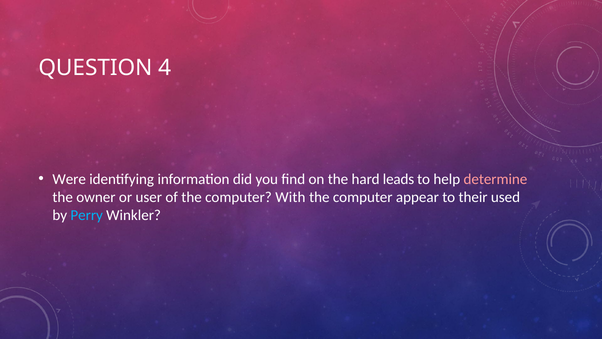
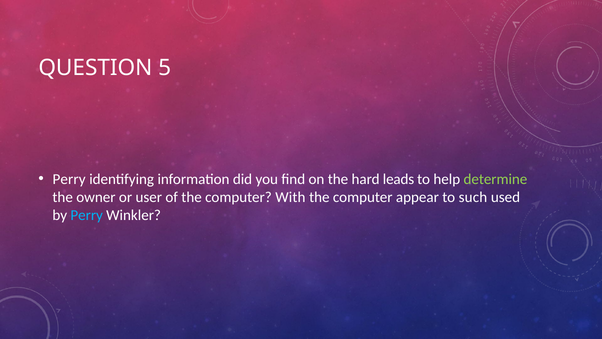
4: 4 -> 5
Were at (69, 179): Were -> Perry
determine colour: pink -> light green
their: their -> such
